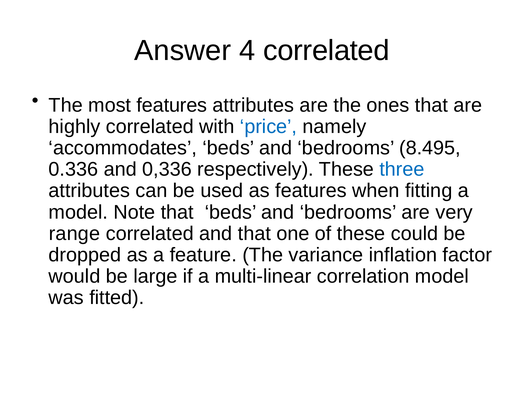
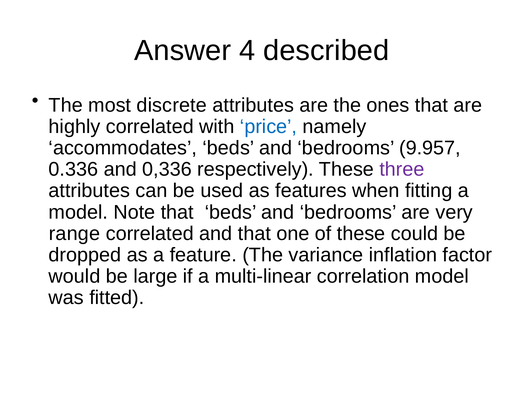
4 correlated: correlated -> described
most features: features -> discrete
8.495: 8.495 -> 9.957
three colour: blue -> purple
